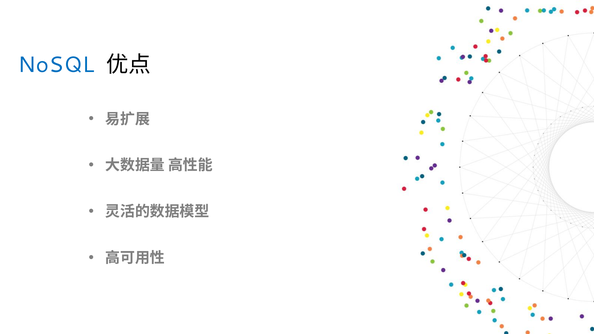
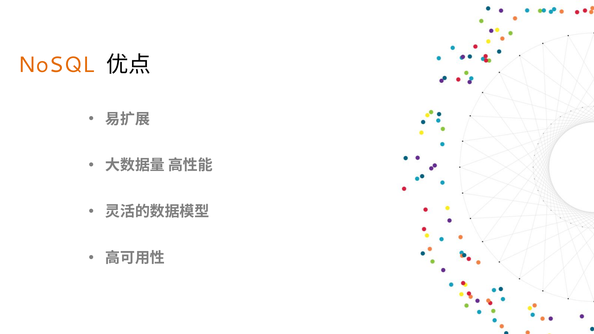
NoSQL colour: blue -> orange
